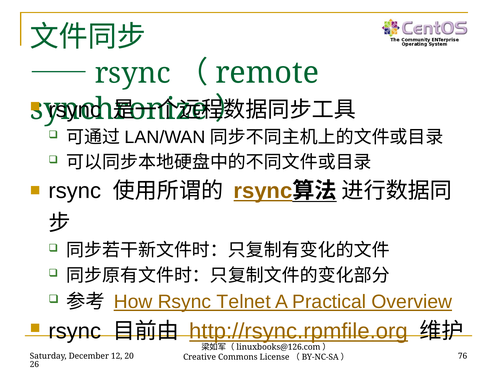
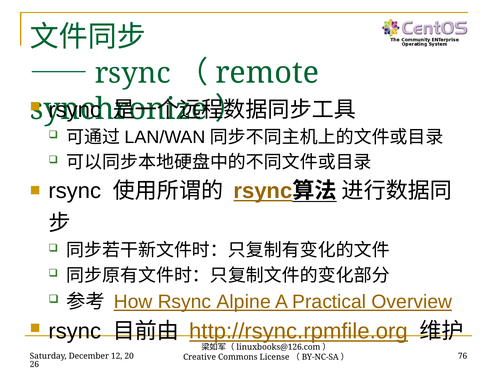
Telnet: Telnet -> Alpine
